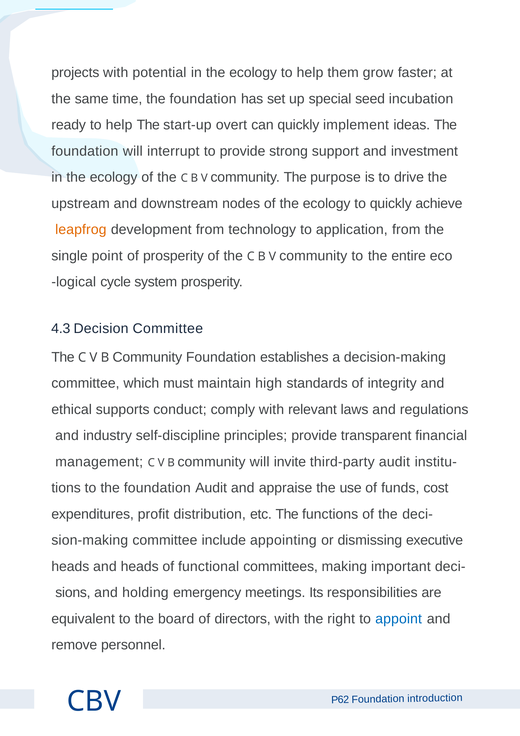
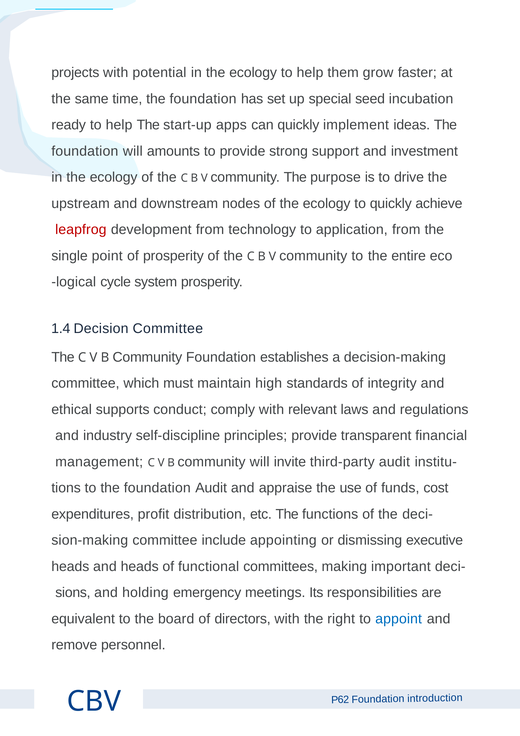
overt: overt -> apps
interrupt: interrupt -> amounts
leapfrog colour: orange -> red
4.3: 4.3 -> 1.4
